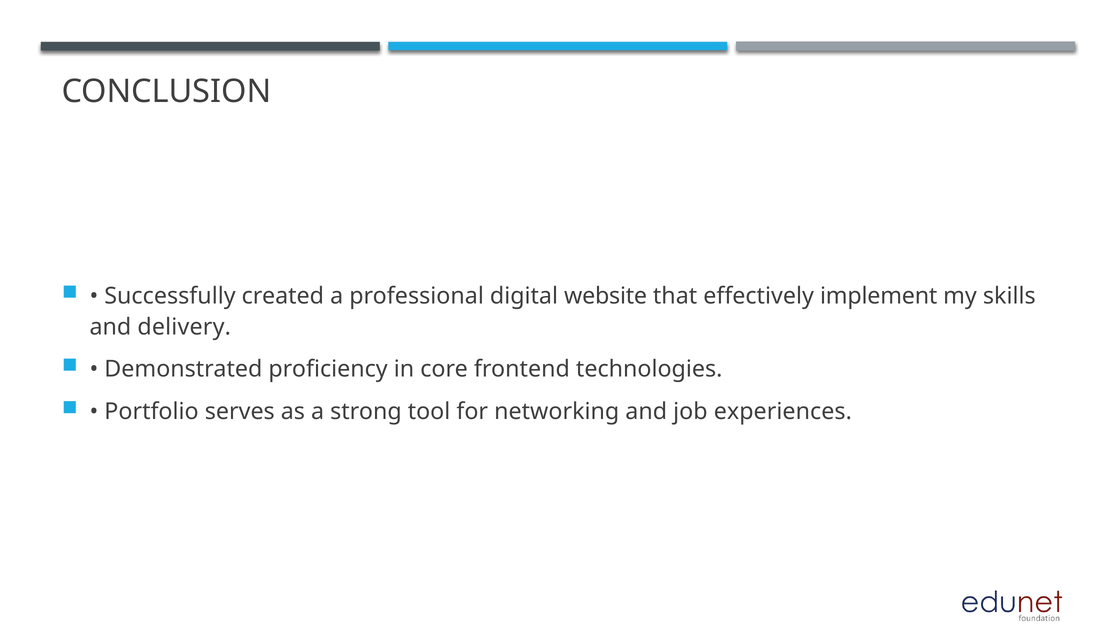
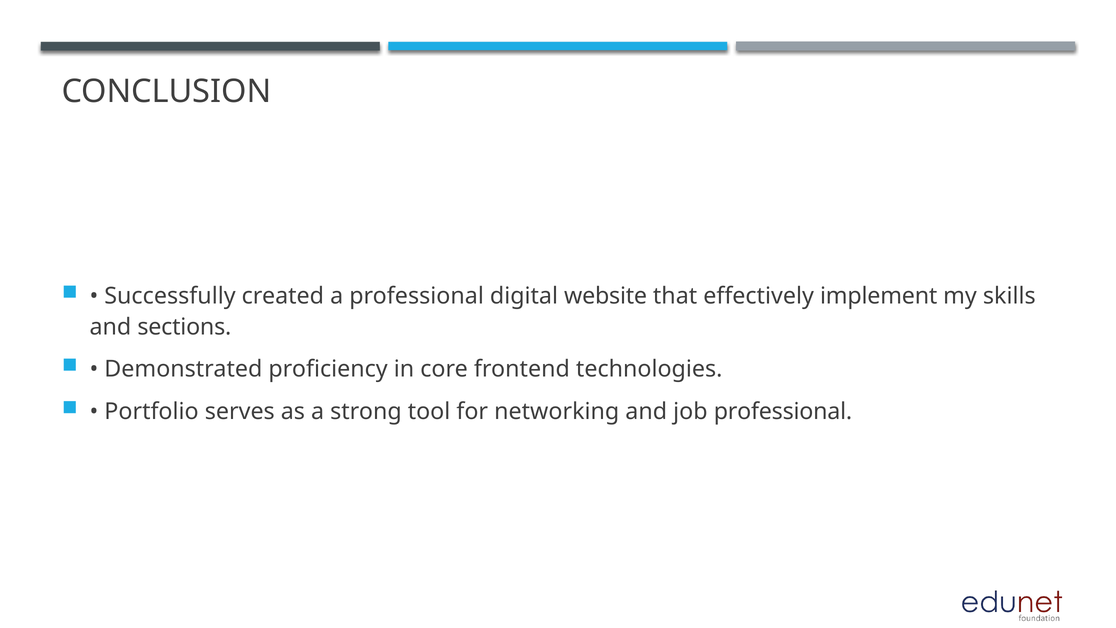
delivery: delivery -> sections
job experiences: experiences -> professional
